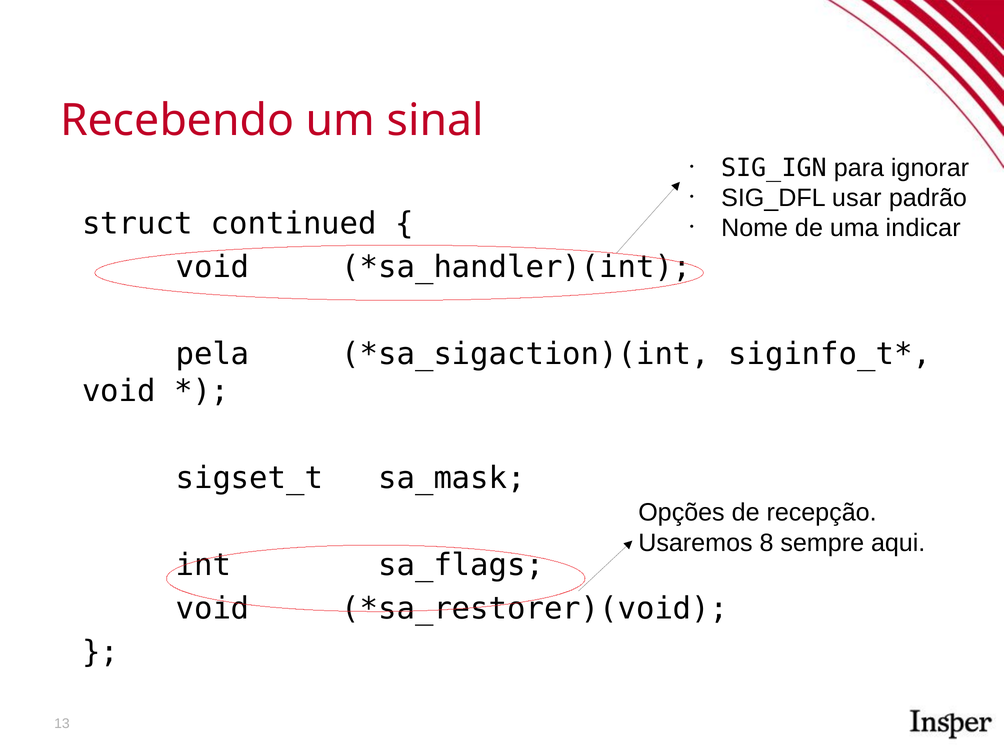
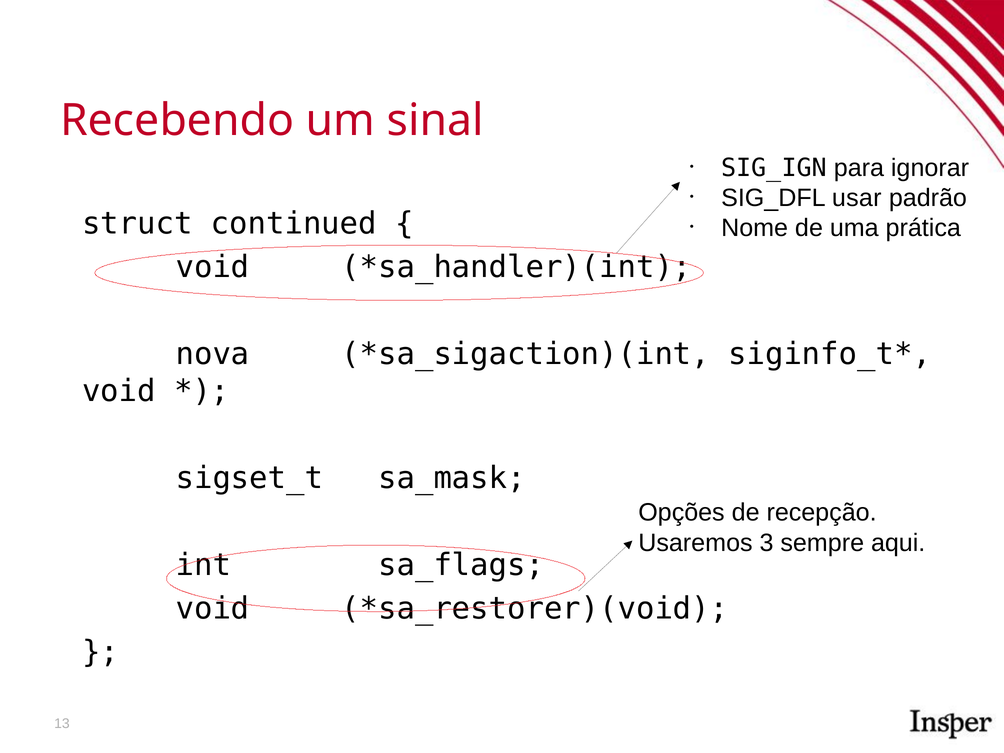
indicar: indicar -> prática
pela: pela -> nova
8: 8 -> 3
